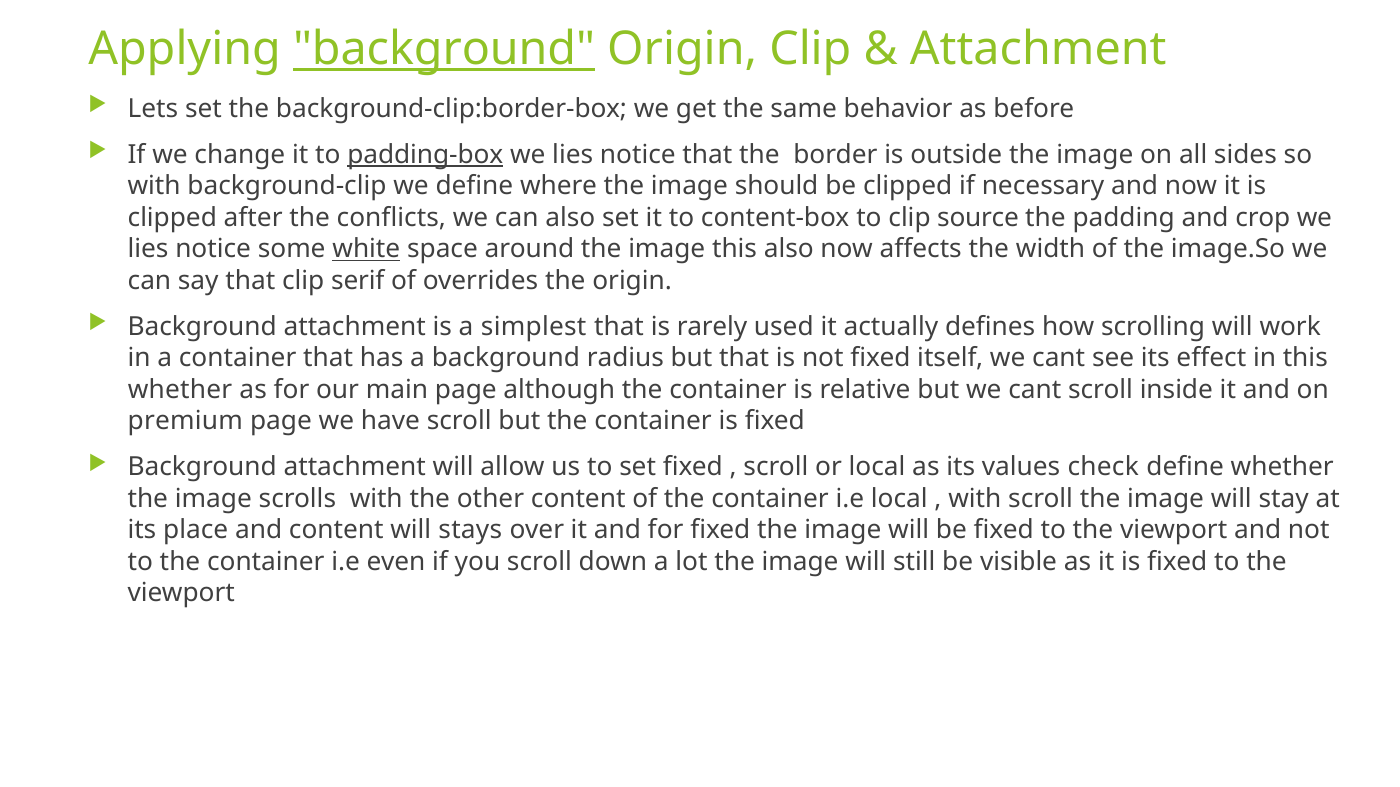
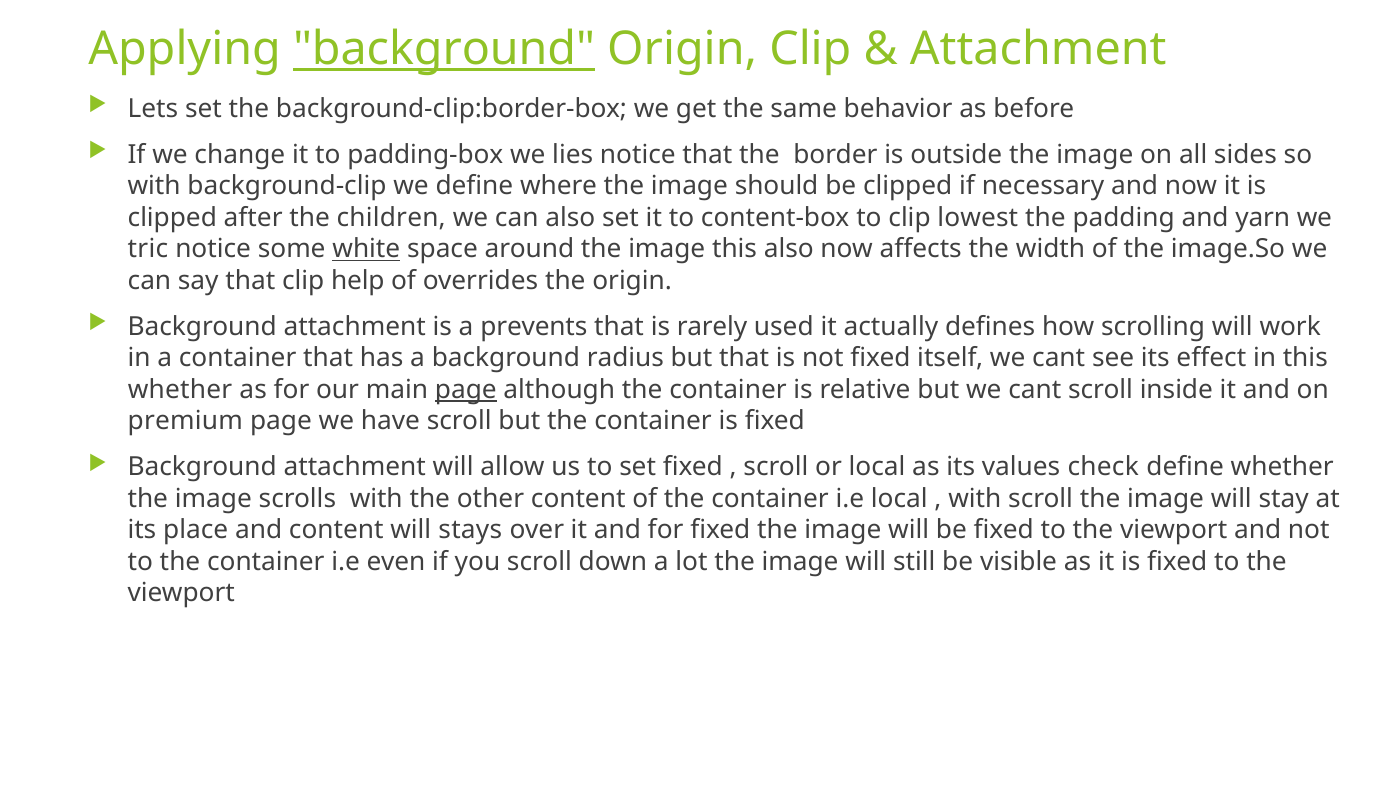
padding-box underline: present -> none
conflicts: conflicts -> children
source: source -> lowest
crop: crop -> yarn
lies at (148, 249): lies -> tric
serif: serif -> help
simplest: simplest -> prevents
page at (466, 390) underline: none -> present
